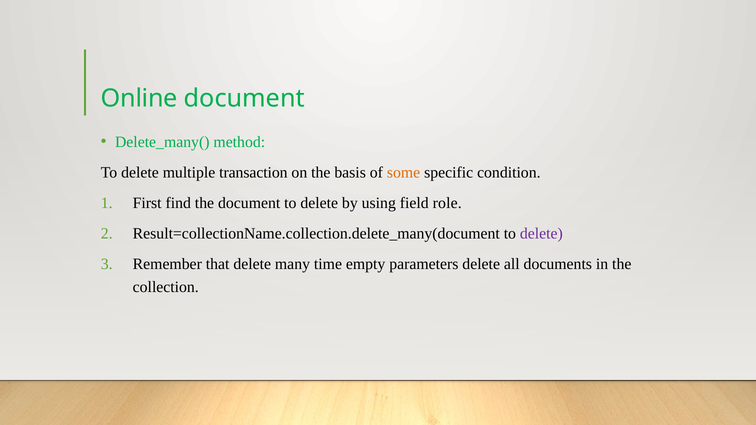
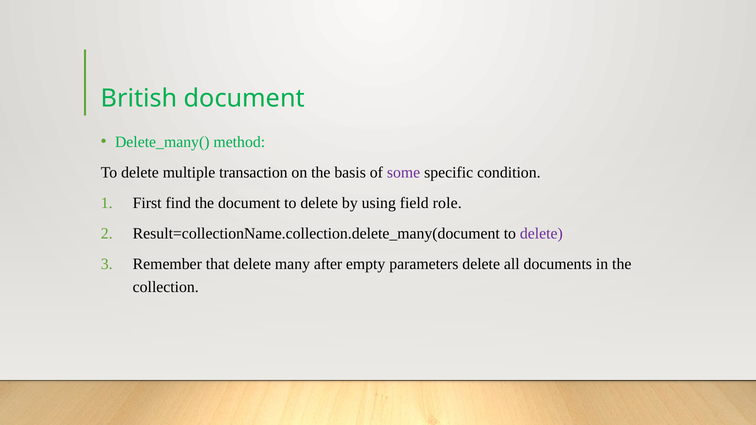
Online: Online -> British
some colour: orange -> purple
time: time -> after
